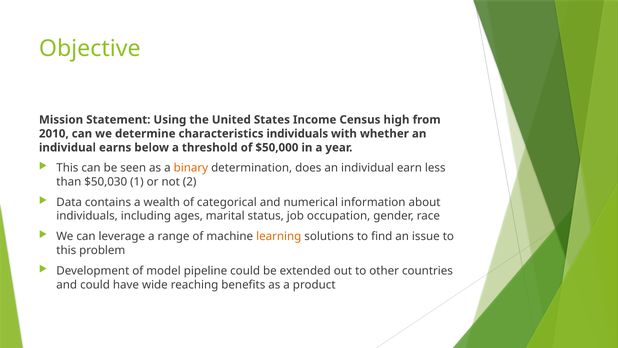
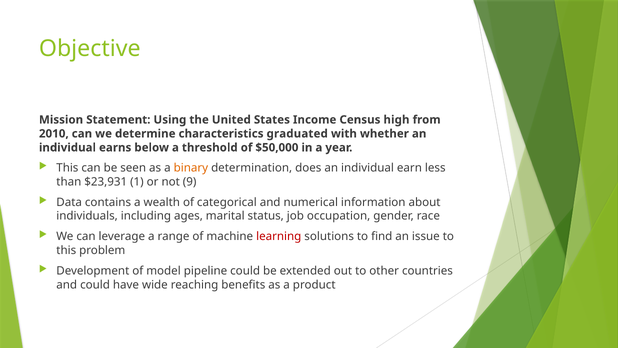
characteristics individuals: individuals -> graduated
$50,030: $50,030 -> $23,931
2: 2 -> 9
learning colour: orange -> red
